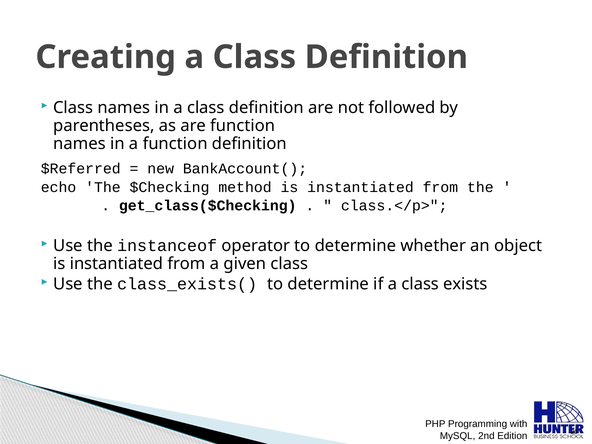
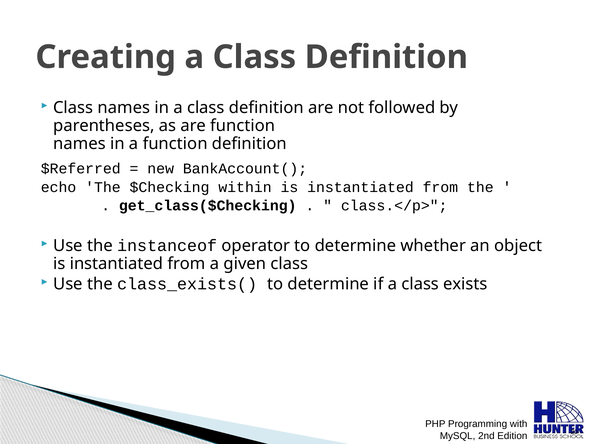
method: method -> within
